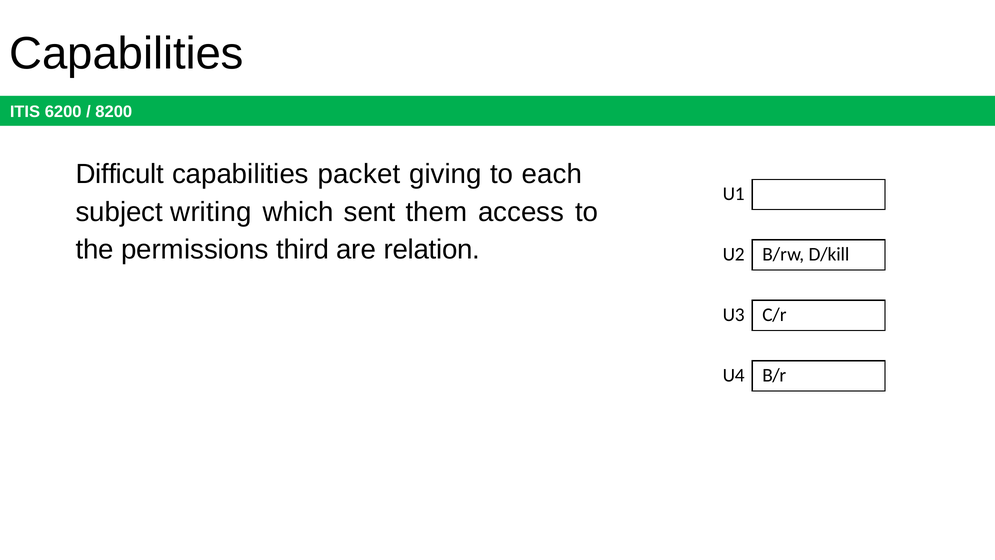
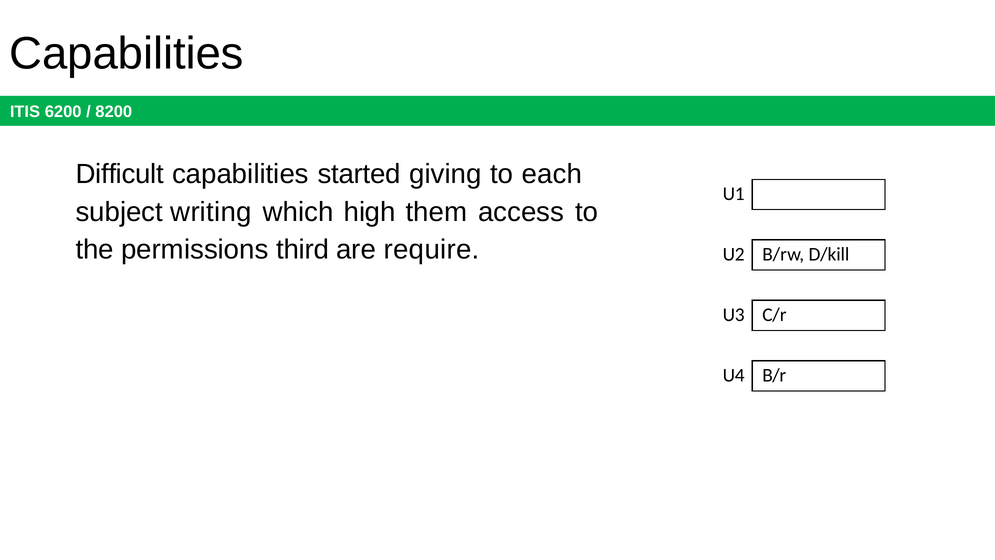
packet: packet -> started
sent: sent -> high
relation: relation -> require
